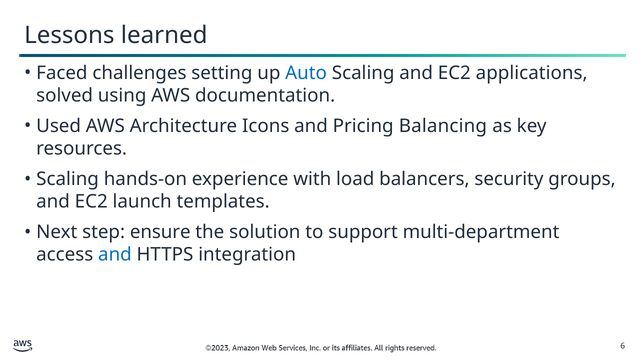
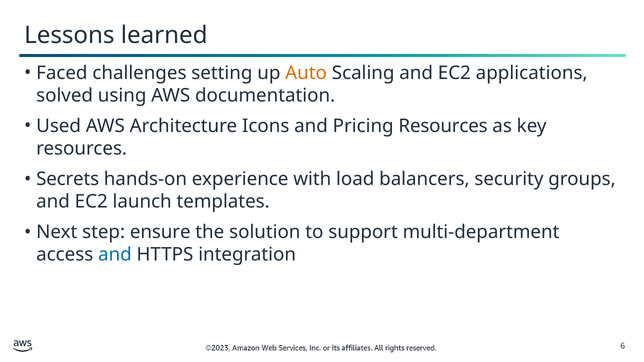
Auto colour: blue -> orange
Pricing Balancing: Balancing -> Resources
Scaling at (68, 179): Scaling -> Secrets
